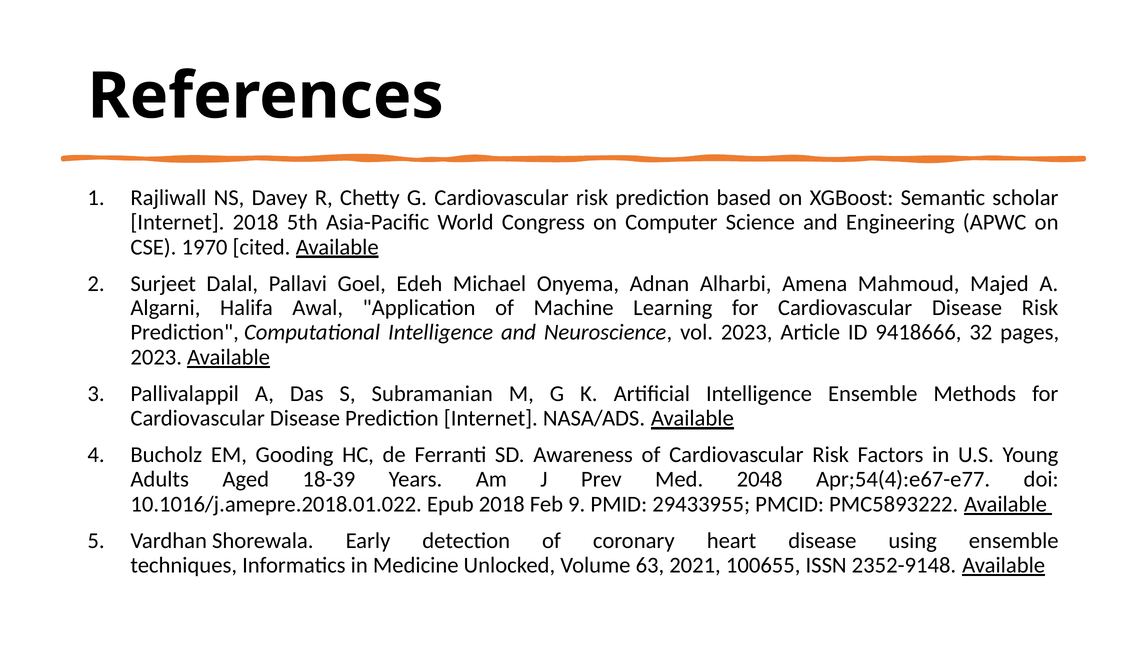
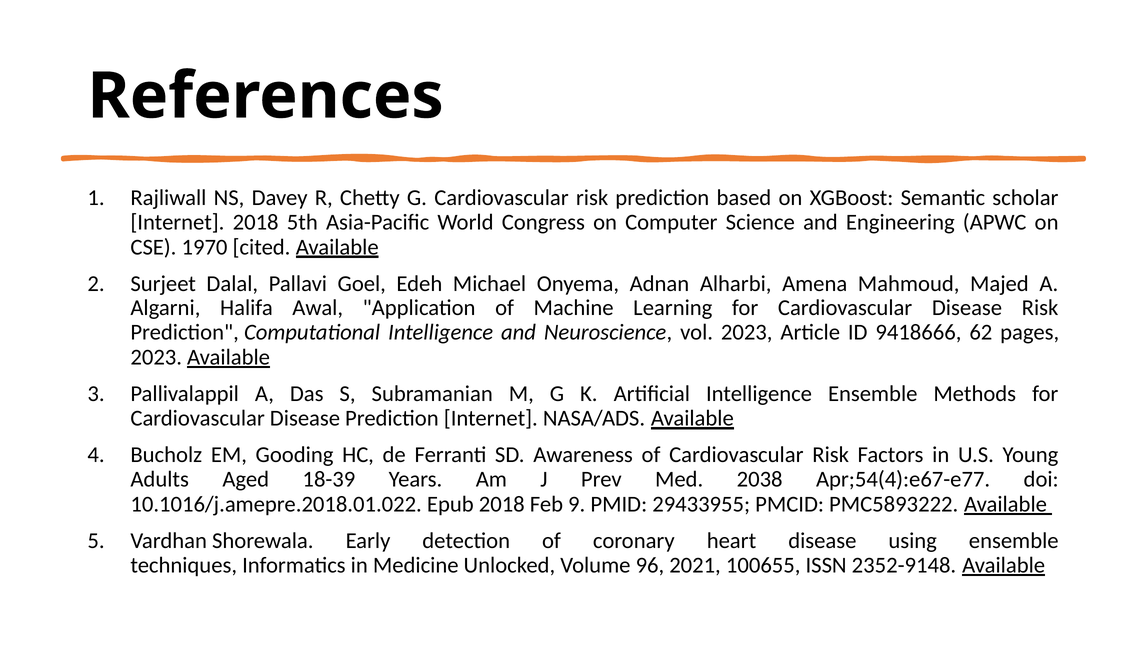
32: 32 -> 62
2048: 2048 -> 2038
63: 63 -> 96
